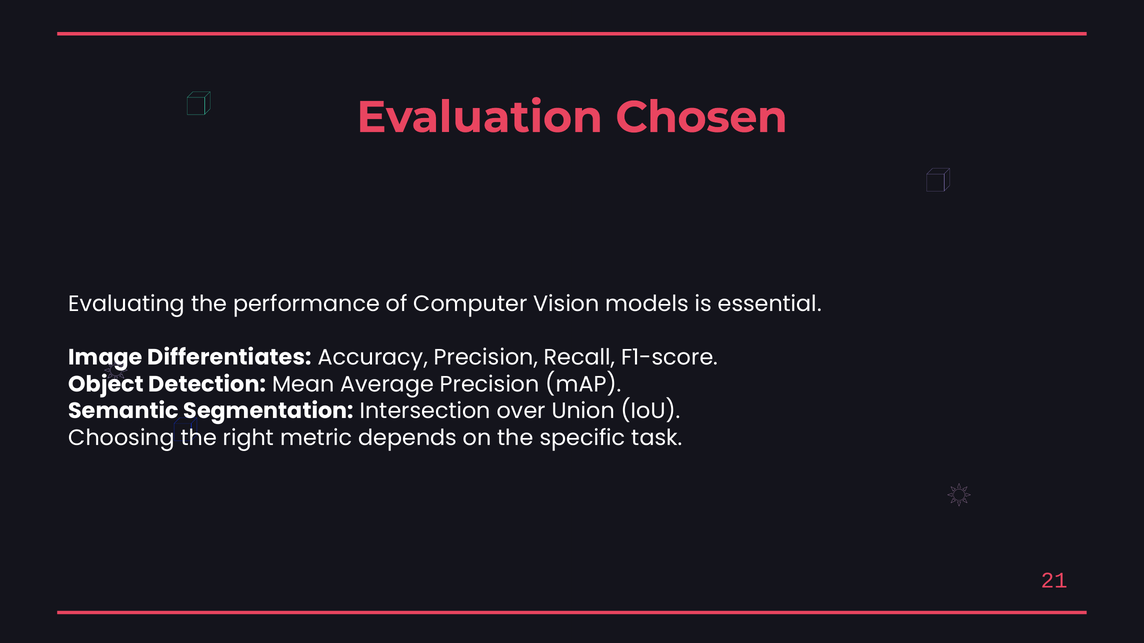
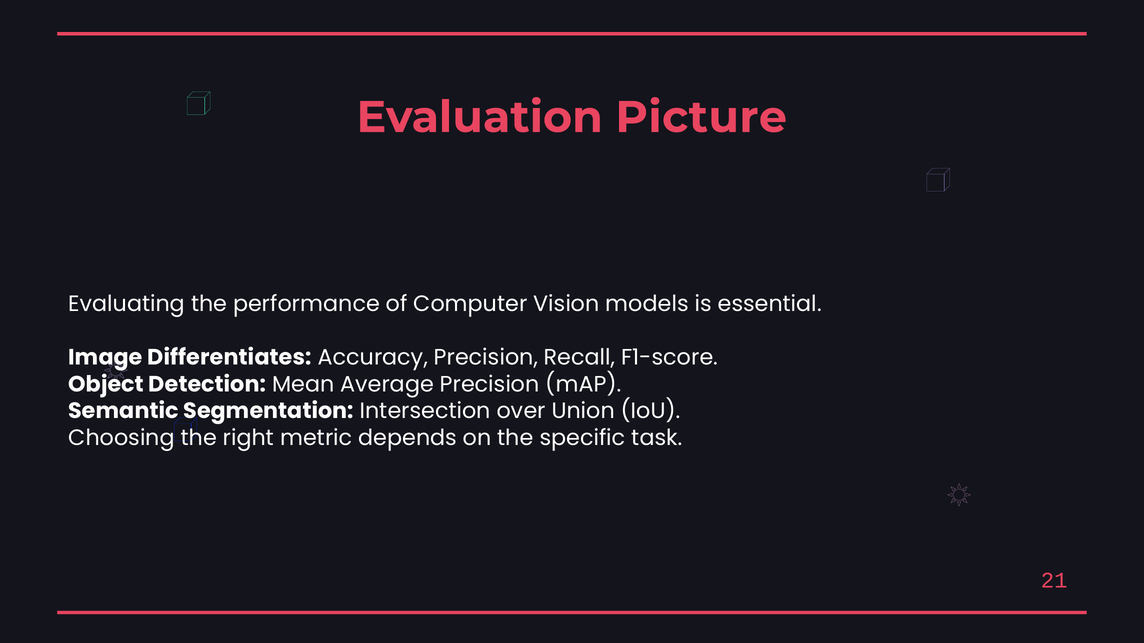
Chosen: Chosen -> Picture
